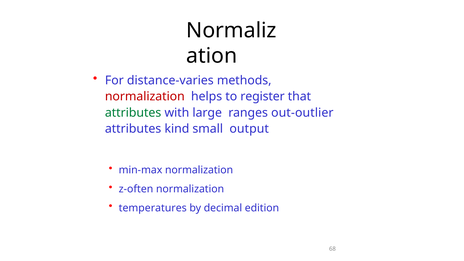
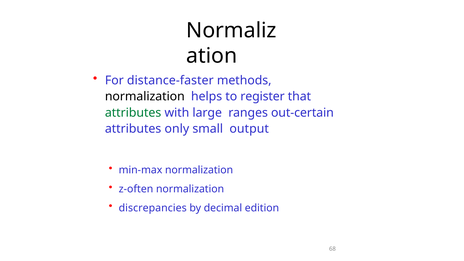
distance-varies: distance-varies -> distance-faster
normalization at (145, 97) colour: red -> black
out-outlier: out-outlier -> out-certain
kind: kind -> only
temperatures: temperatures -> discrepancies
